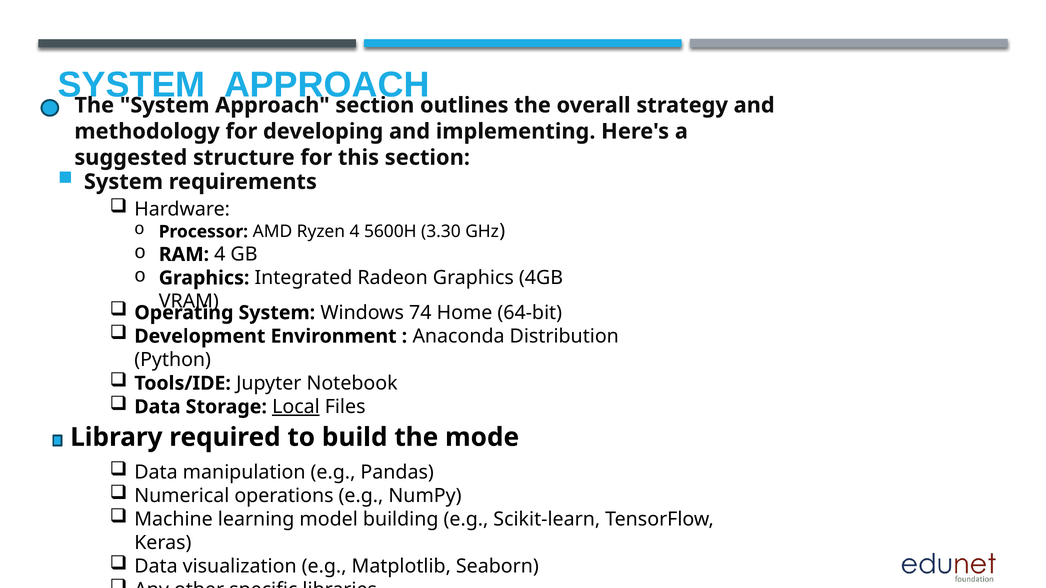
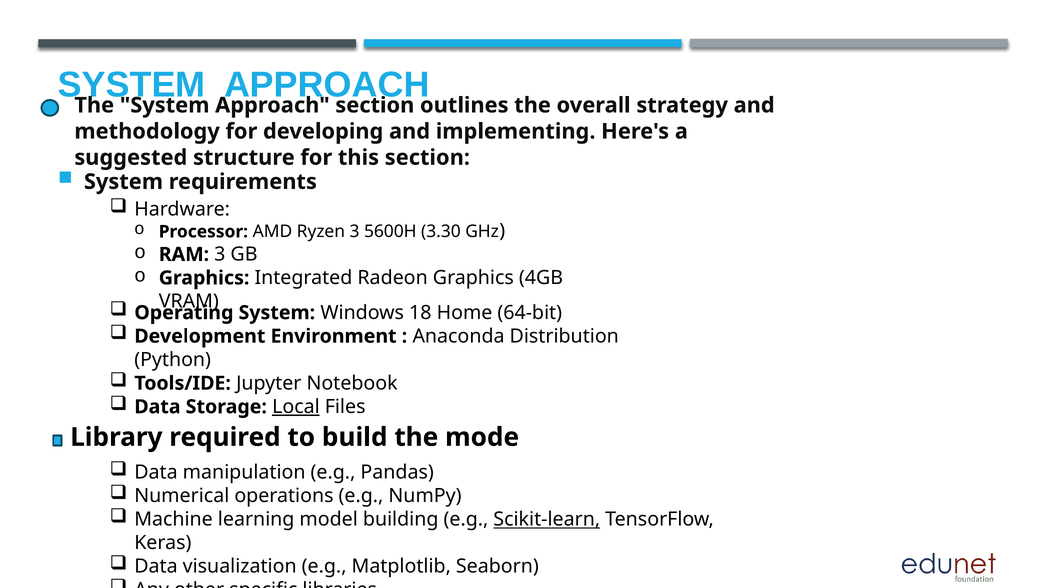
Ryzen 4: 4 -> 3
RAM 4: 4 -> 3
74: 74 -> 18
Scikit-learn underline: none -> present
